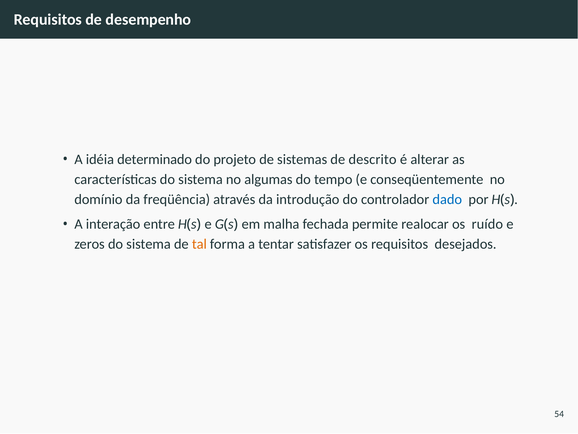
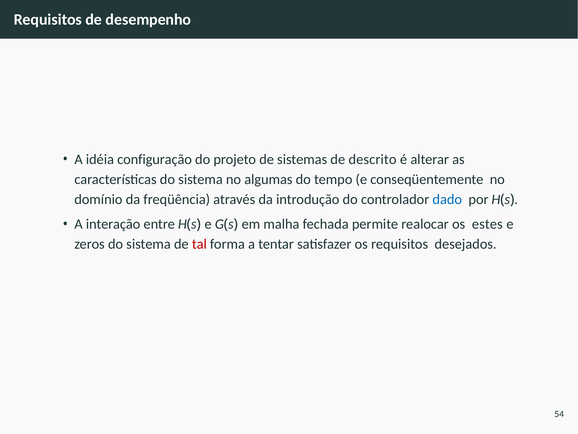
determinado: determinado -> configuração
ruído: ruído -> estes
tal colour: orange -> red
